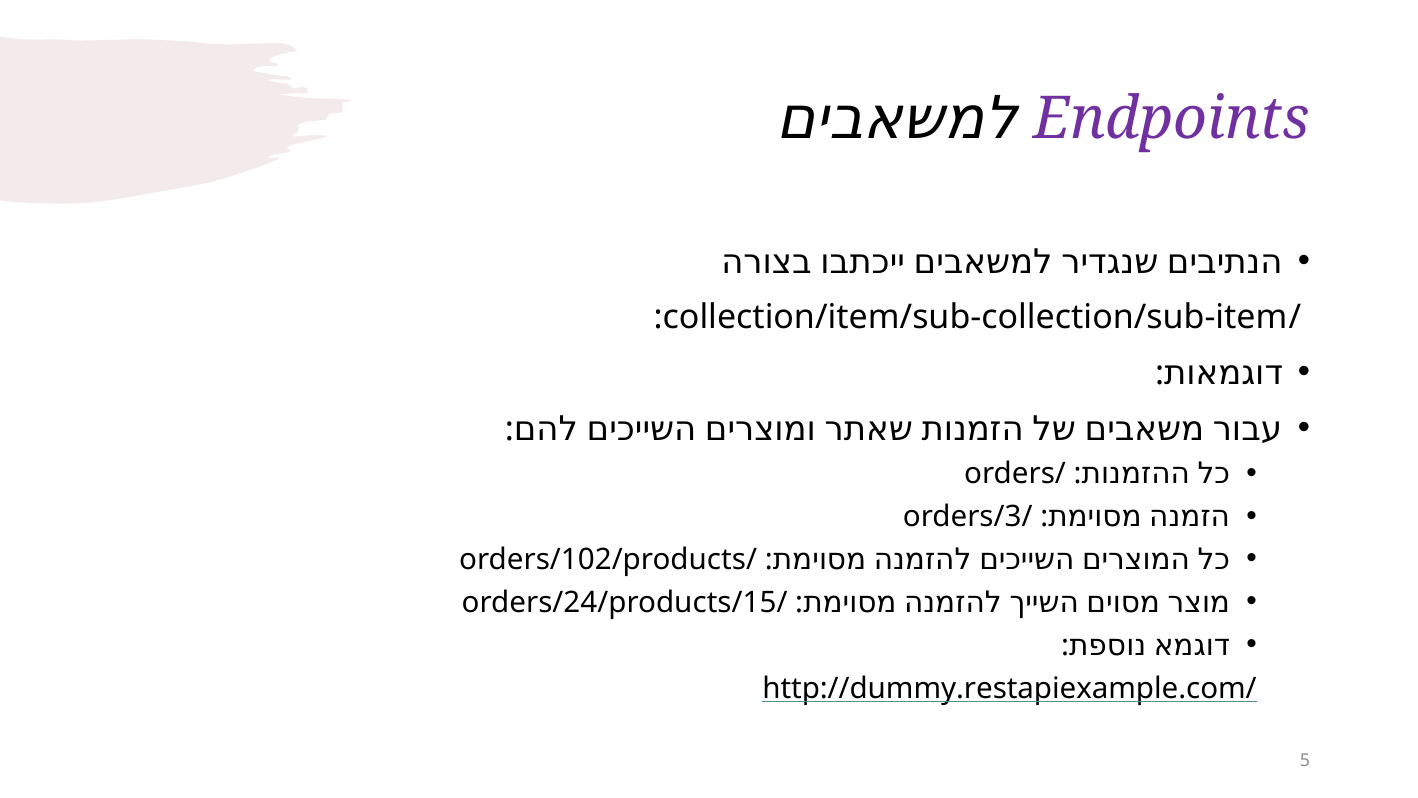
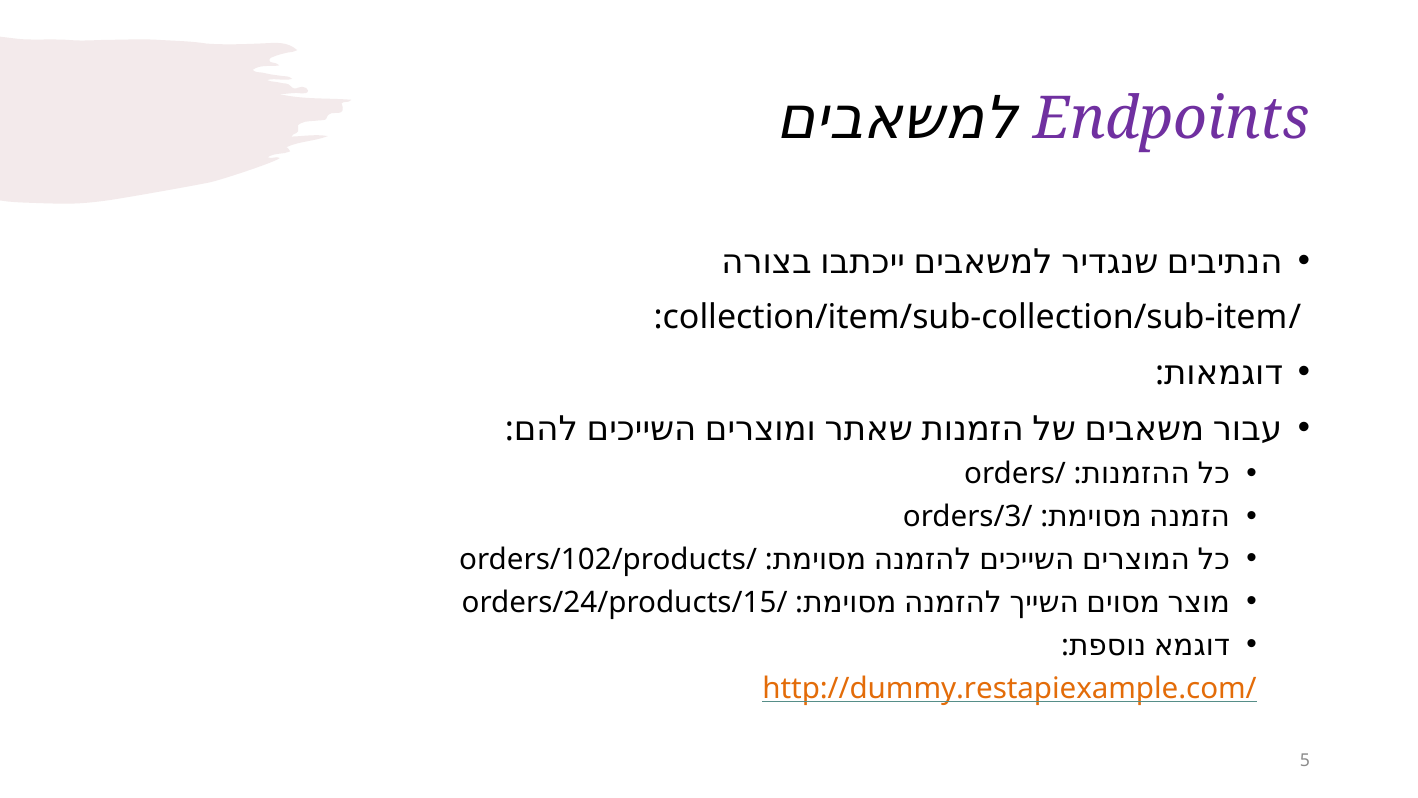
http://dummy.restapiexample.com/ colour: black -> orange
